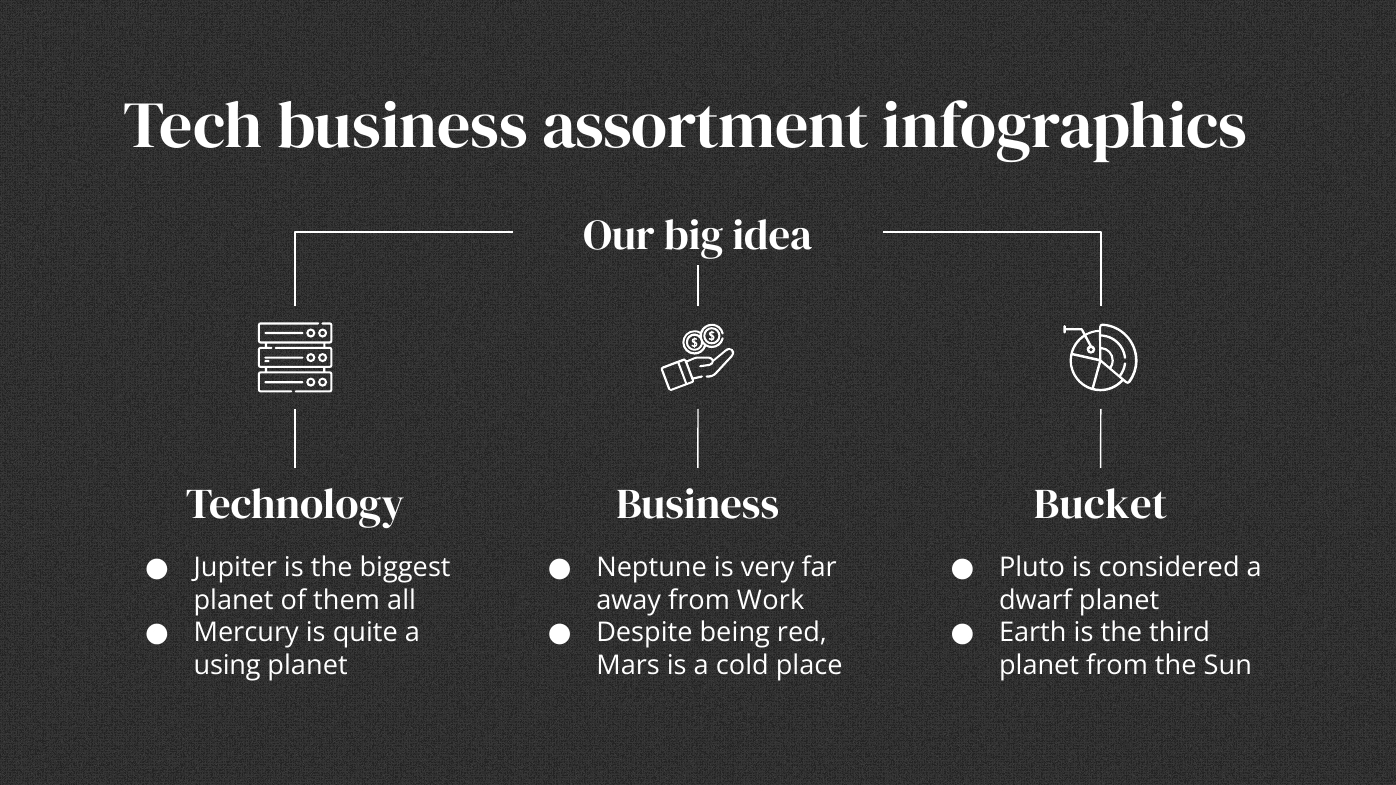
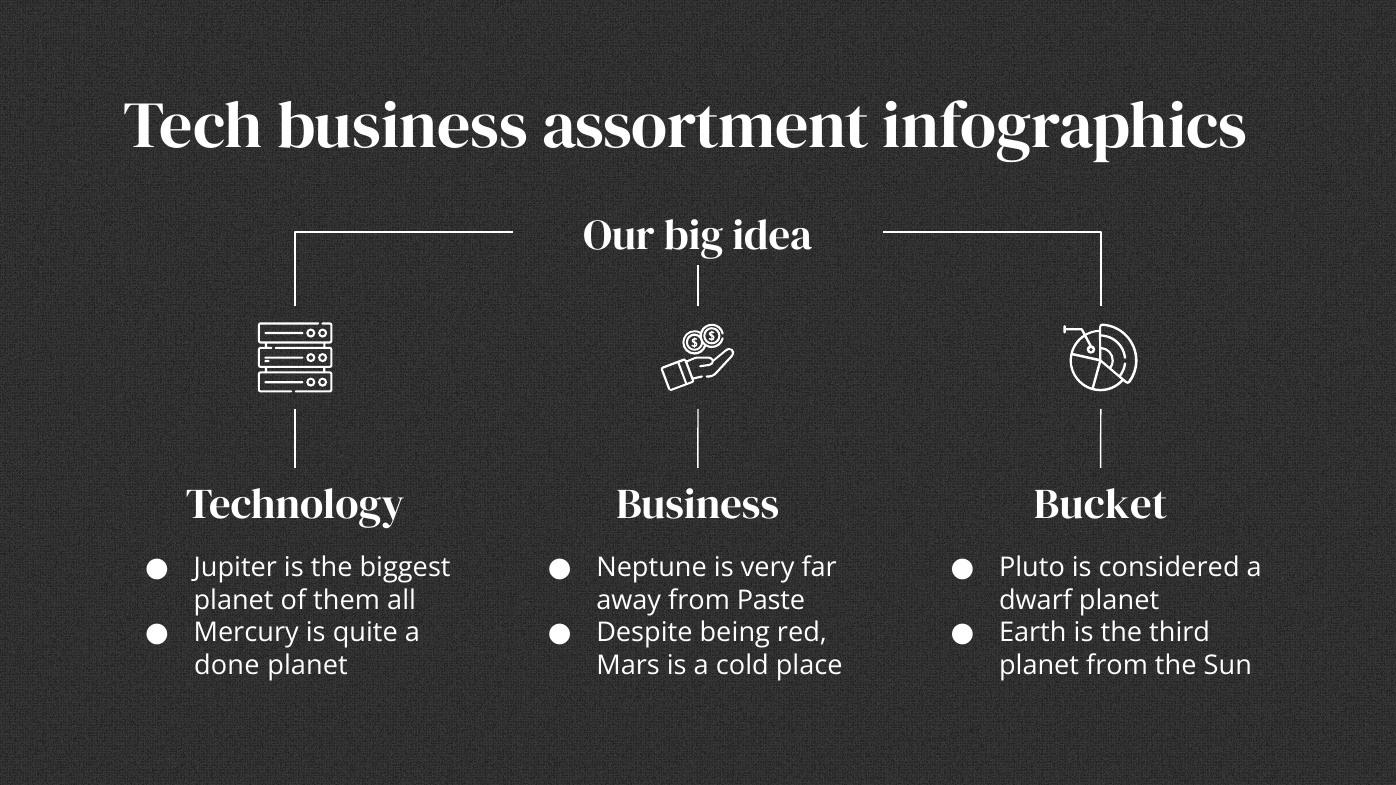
Work: Work -> Paste
using: using -> done
